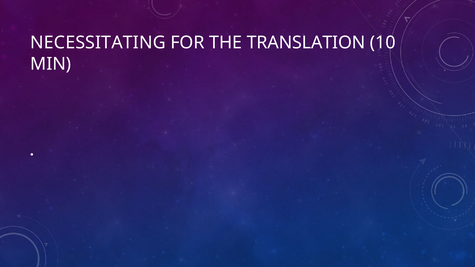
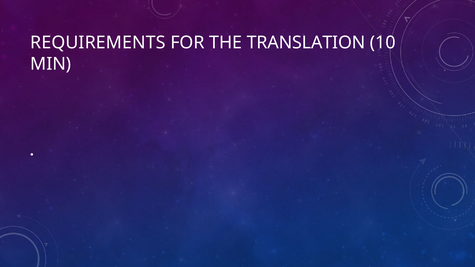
NECESSITATING: NECESSITATING -> REQUIREMENTS
